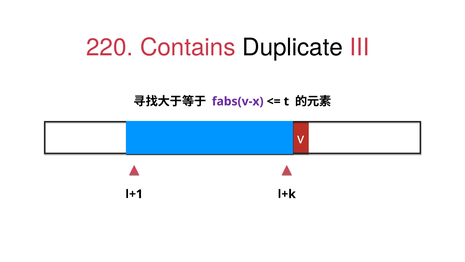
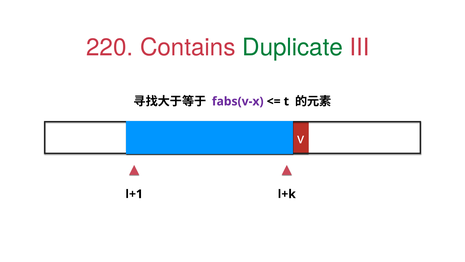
Duplicate colour: black -> green
